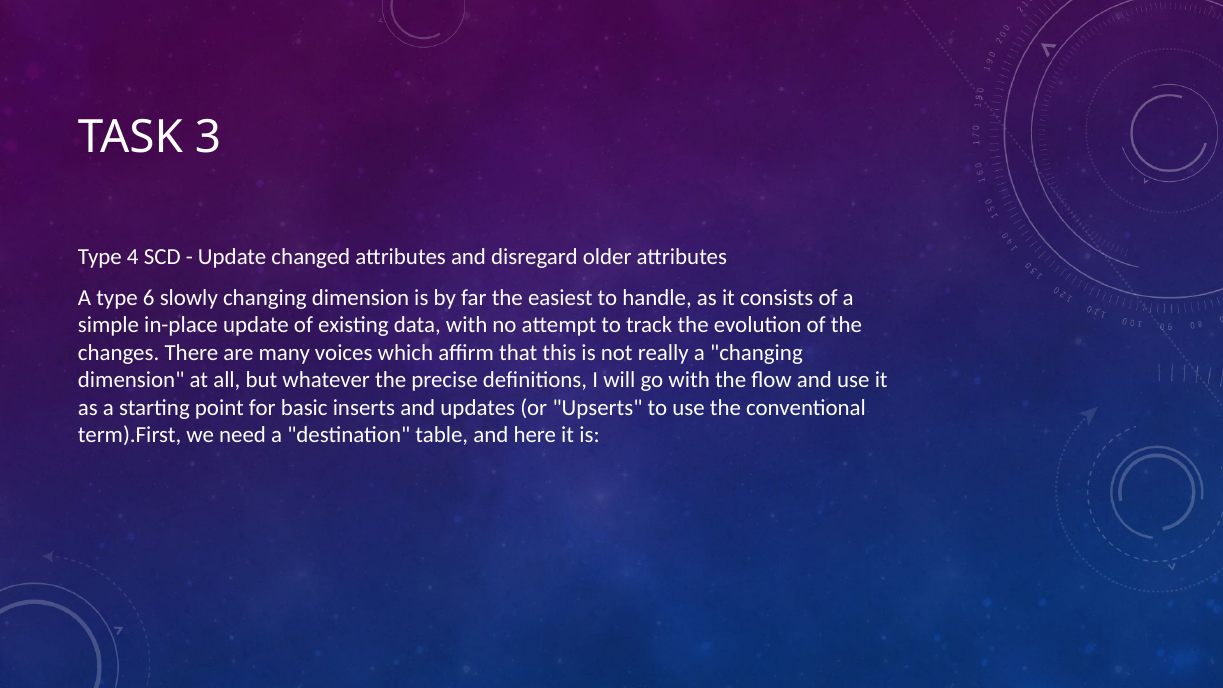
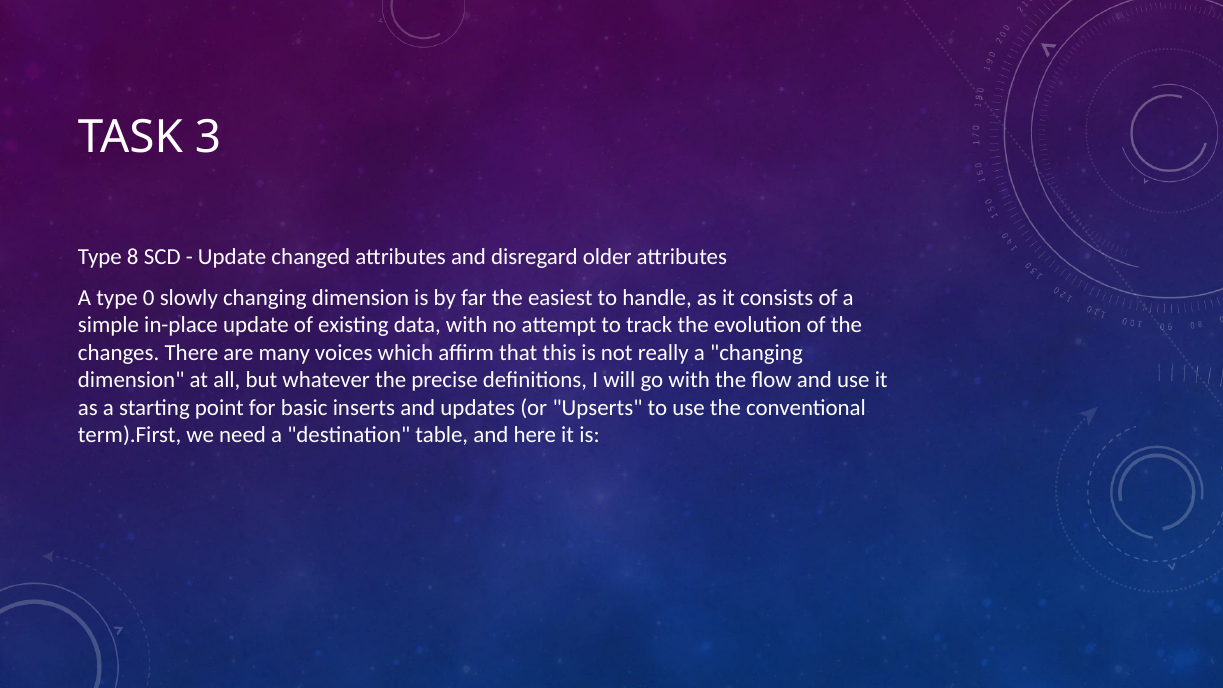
4: 4 -> 8
6: 6 -> 0
